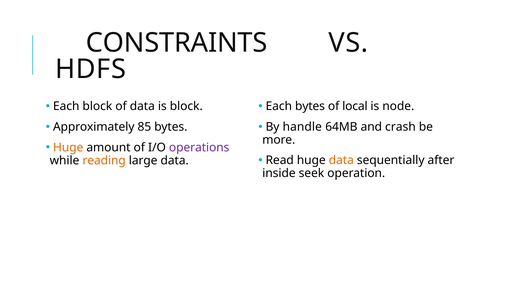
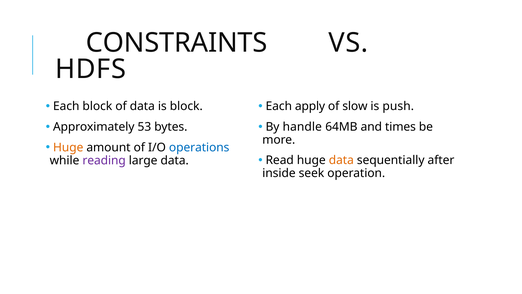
Each bytes: bytes -> apply
local: local -> slow
node: node -> push
crash: crash -> times
85: 85 -> 53
operations colour: purple -> blue
reading colour: orange -> purple
